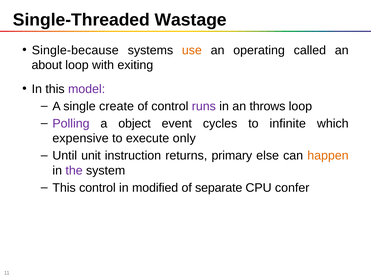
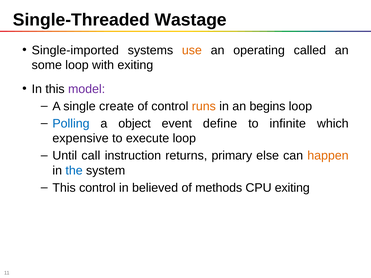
Single-because: Single-because -> Single-imported
about: about -> some
runs colour: purple -> orange
throws: throws -> begins
Polling colour: purple -> blue
cycles: cycles -> define
execute only: only -> loop
unit: unit -> call
the colour: purple -> blue
modified: modified -> believed
separate: separate -> methods
CPU confer: confer -> exiting
